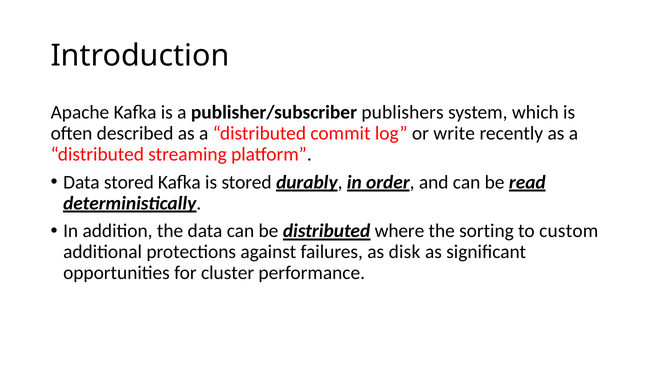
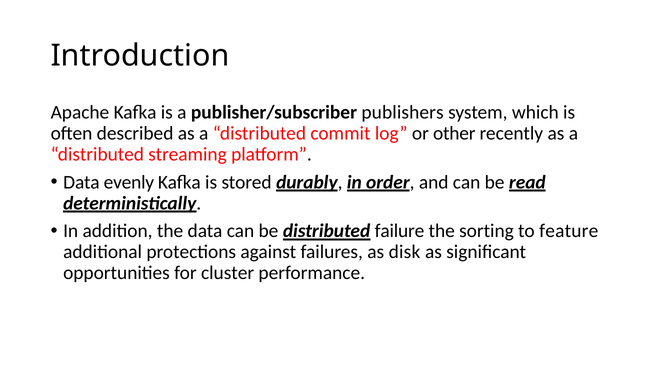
write: write -> other
Data stored: stored -> evenly
where: where -> failure
custom: custom -> feature
